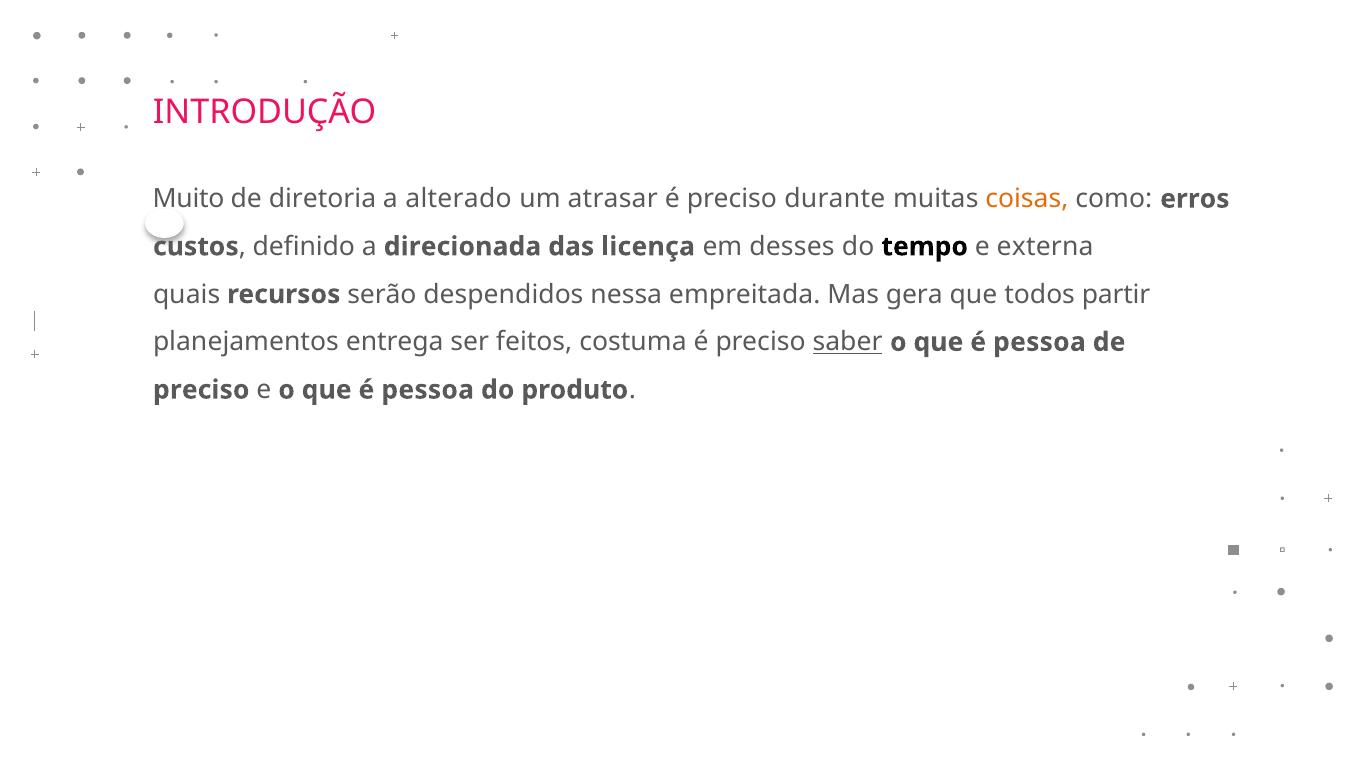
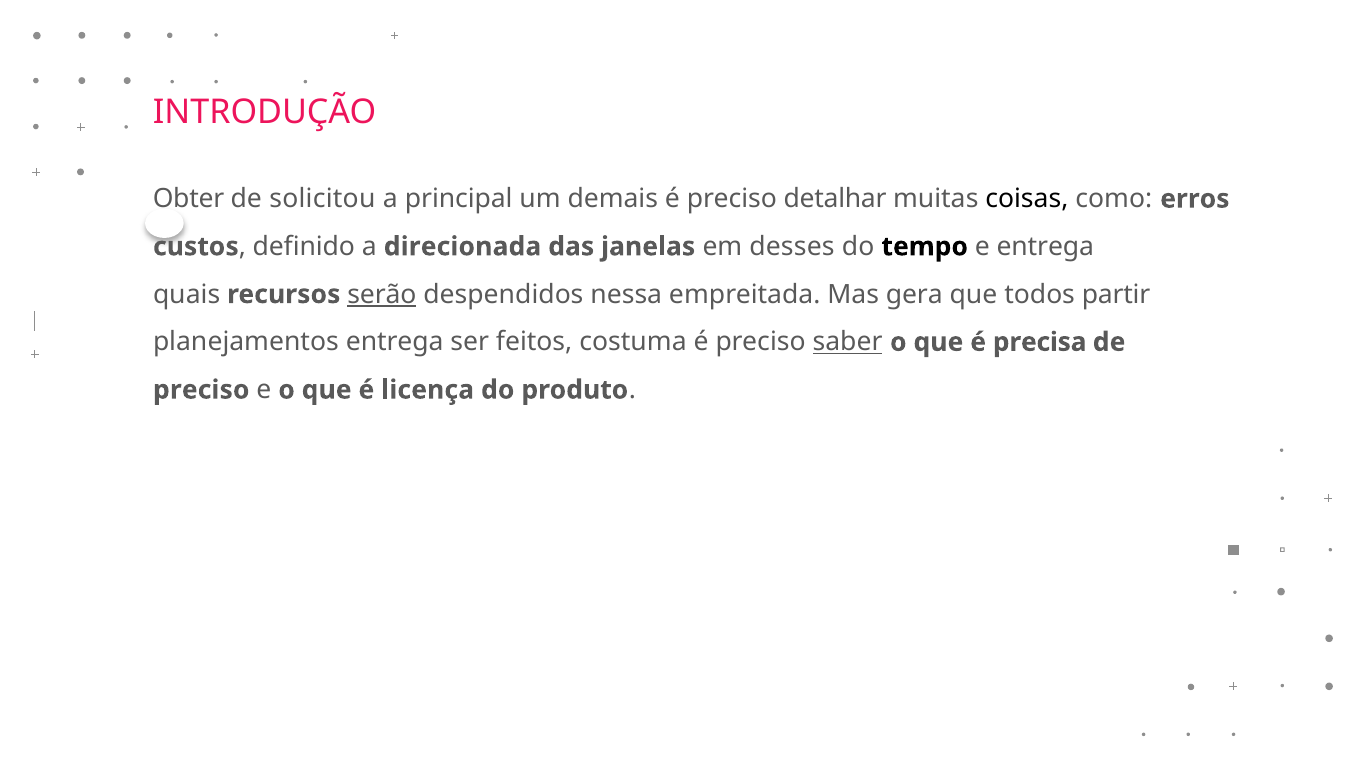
Muito: Muito -> Obter
diretoria: diretoria -> solicitou
alterado: alterado -> principal
atrasar: atrasar -> demais
durante: durante -> detalhar
coisas colour: orange -> black
licença: licença -> janelas
e externa: externa -> entrega
serão underline: none -> present
pessoa at (1039, 342): pessoa -> precisa
pessoa at (428, 390): pessoa -> licença
